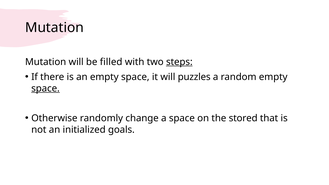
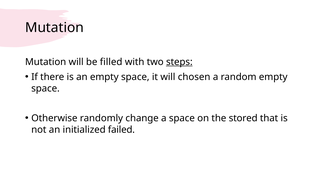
puzzles: puzzles -> chosen
space at (45, 88) underline: present -> none
goals: goals -> failed
